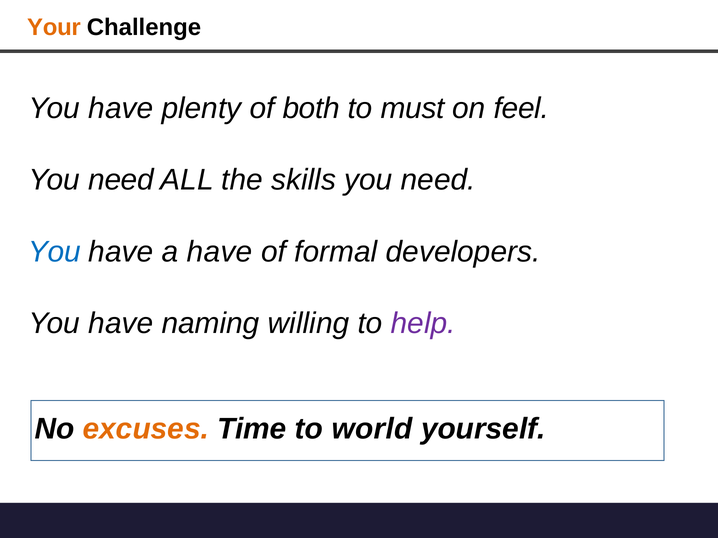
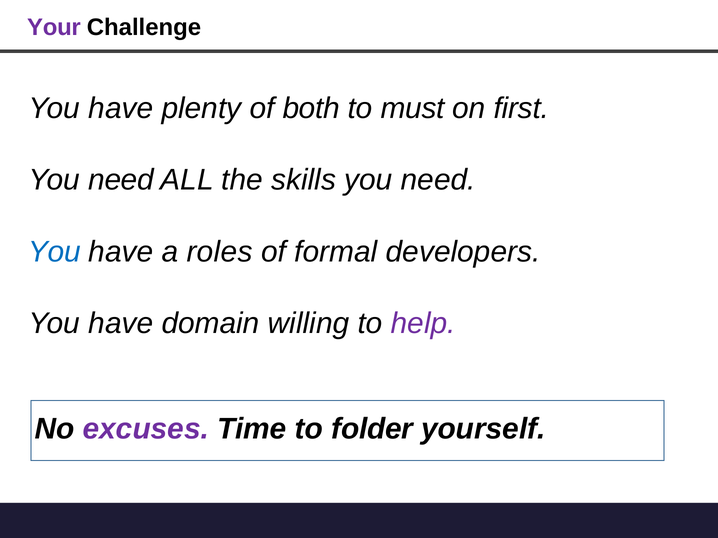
Your colour: orange -> purple
feel: feel -> first
a have: have -> roles
naming: naming -> domain
excuses colour: orange -> purple
world: world -> folder
